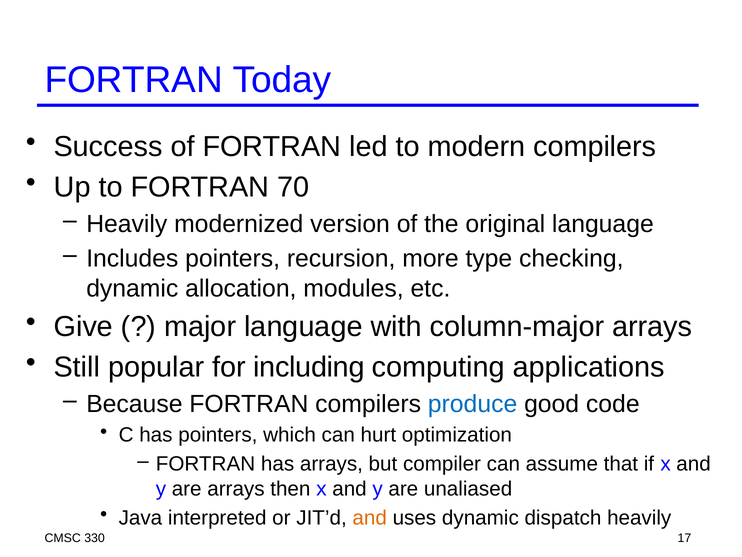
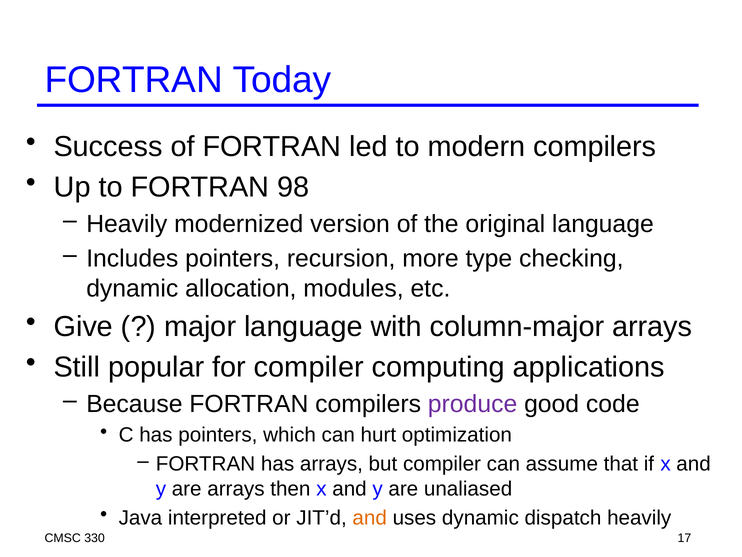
70: 70 -> 98
for including: including -> compiler
produce colour: blue -> purple
